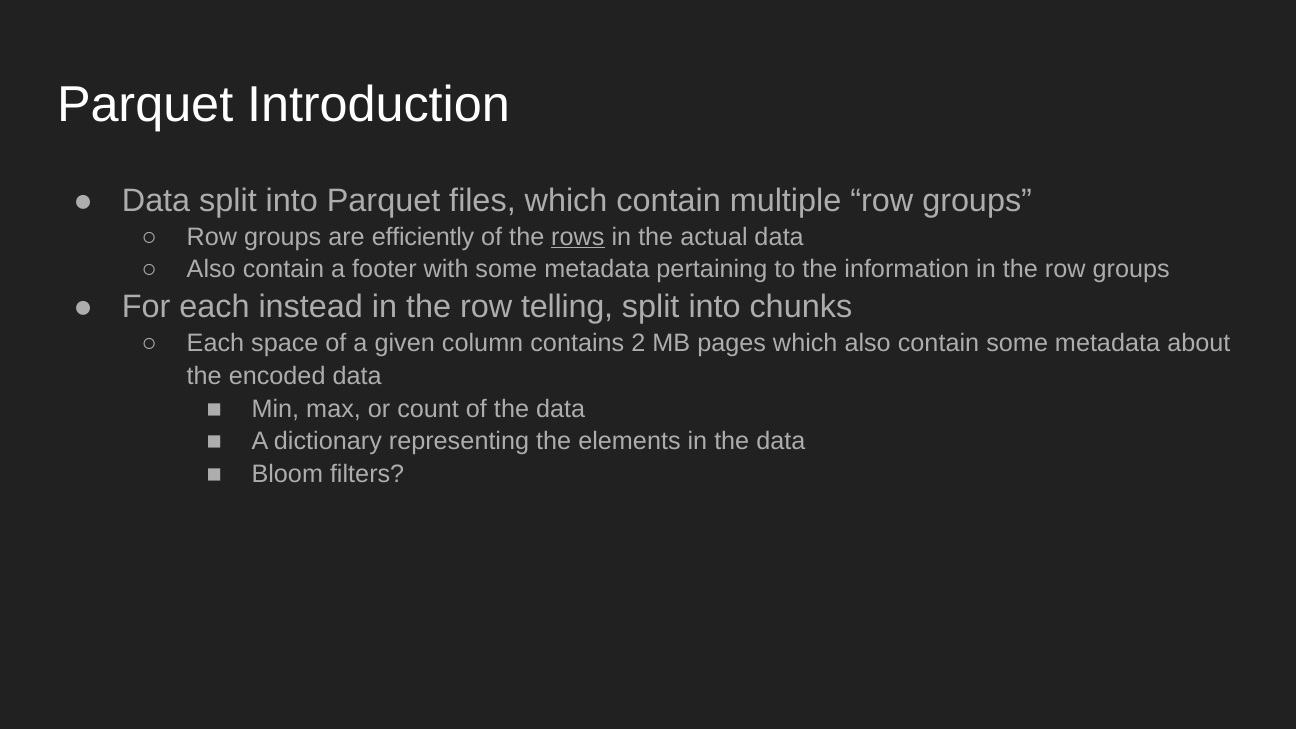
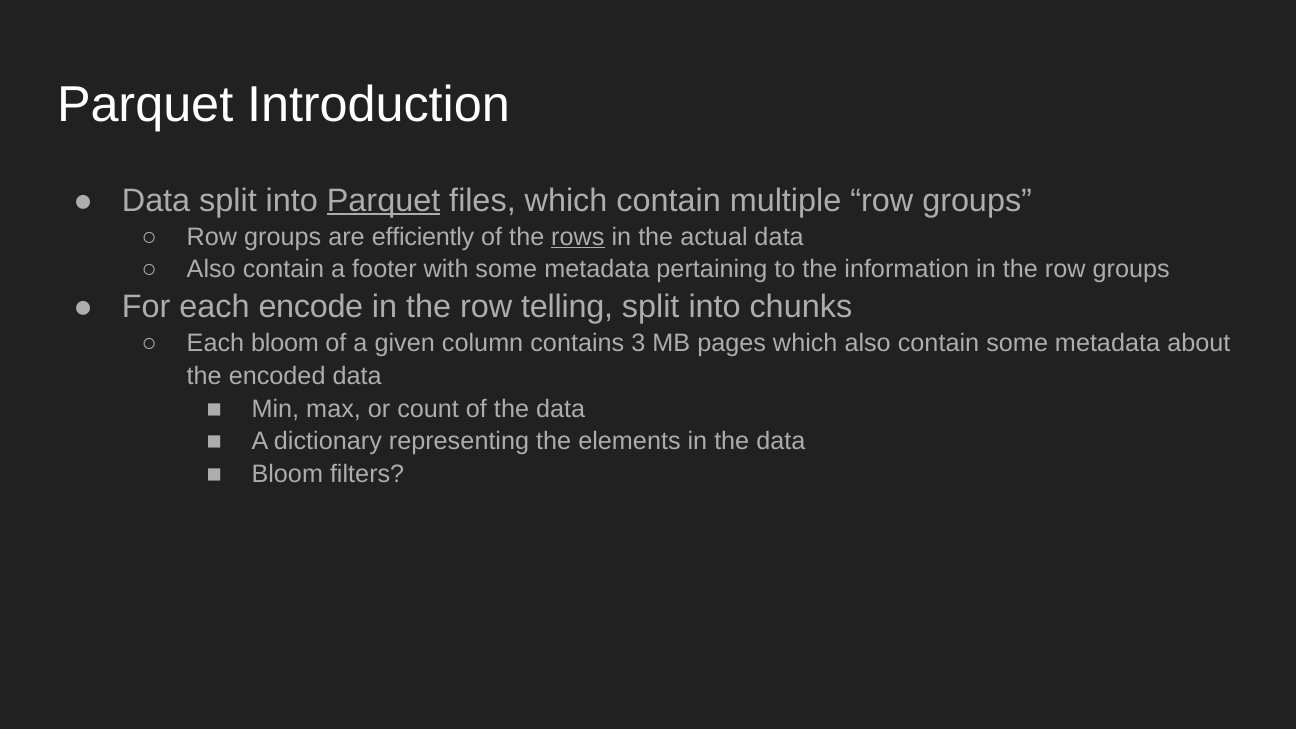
Parquet at (384, 200) underline: none -> present
instead: instead -> encode
Each space: space -> bloom
2: 2 -> 3
